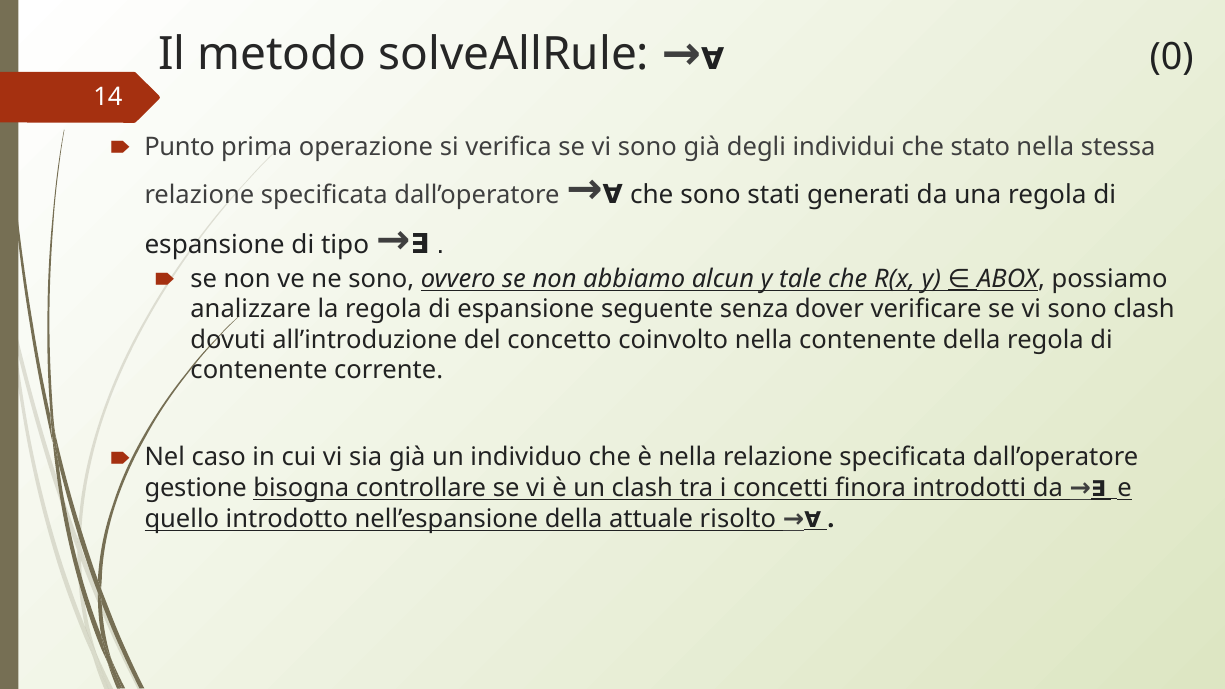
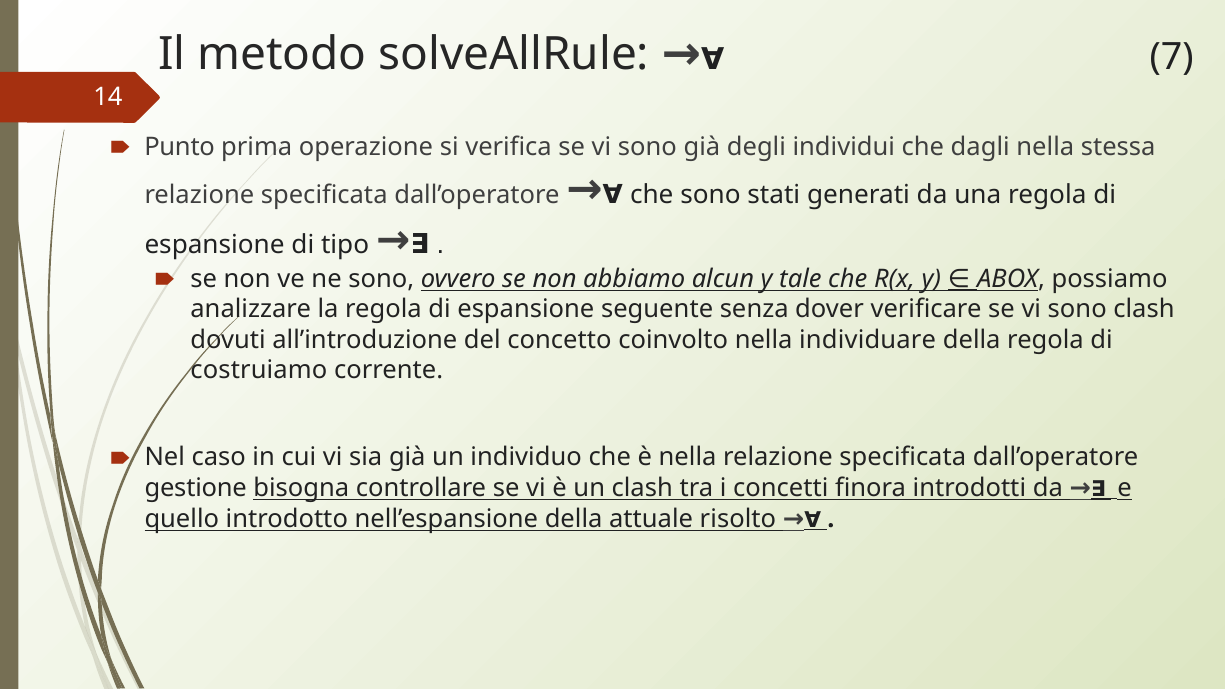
0: 0 -> 7
stato: stato -> dagli
nella contenente: contenente -> individuare
contenente at (259, 371): contenente -> costruiamo
